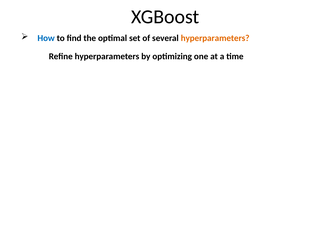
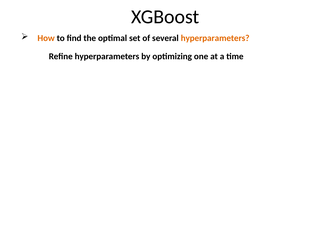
How colour: blue -> orange
